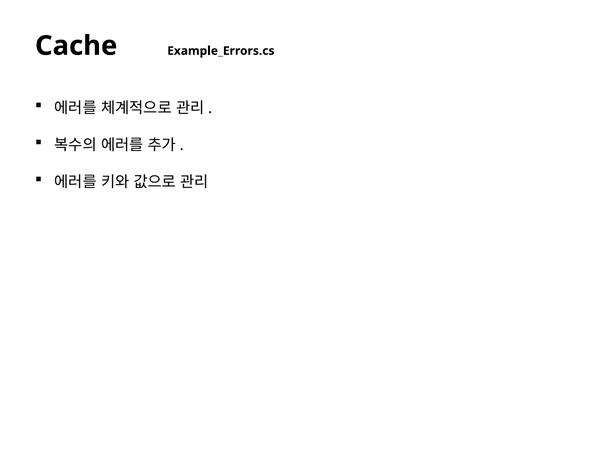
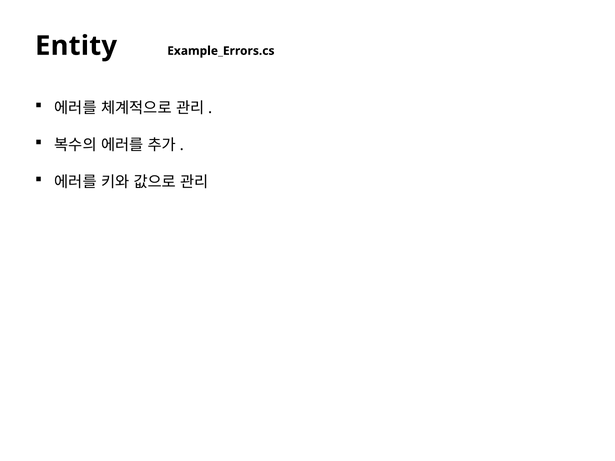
Cache: Cache -> Entity
